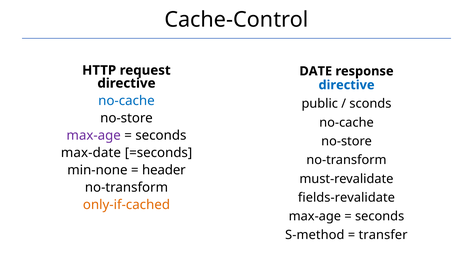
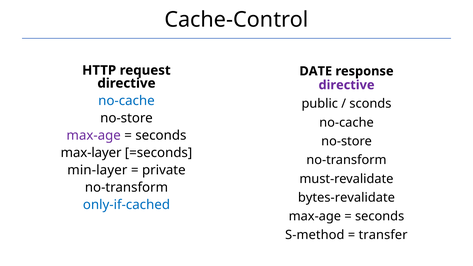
directive at (347, 85) colour: blue -> purple
max-date: max-date -> max-layer
min-none: min-none -> min-layer
header: header -> private
fields-revalidate: fields-revalidate -> bytes-revalidate
only-if-cached colour: orange -> blue
